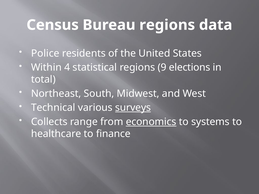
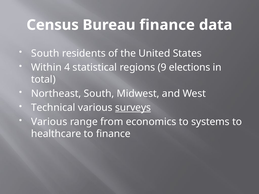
Bureau regions: regions -> finance
Police at (45, 53): Police -> South
Collects at (49, 122): Collects -> Various
economics underline: present -> none
